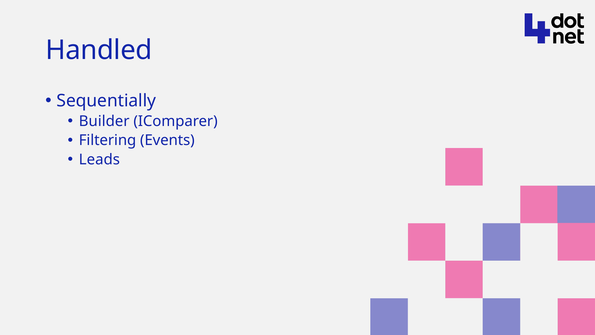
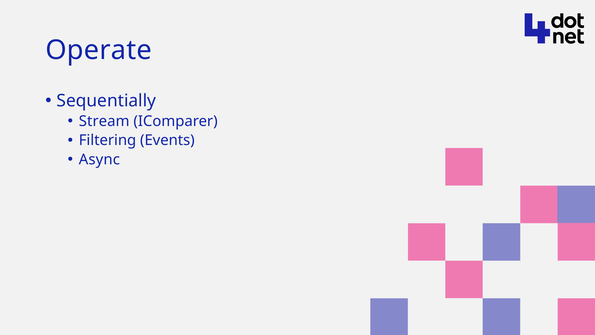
Handled: Handled -> Operate
Builder: Builder -> Stream
Leads: Leads -> Async
